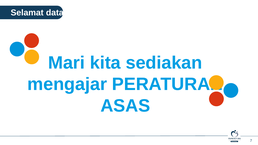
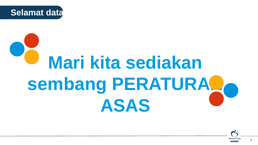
mengajar: mengajar -> sembang
